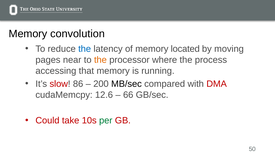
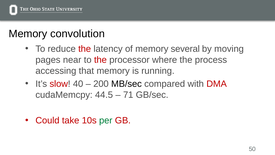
the at (85, 49) colour: blue -> red
located: located -> several
the at (100, 60) colour: orange -> red
86: 86 -> 40
12.6: 12.6 -> 44.5
66: 66 -> 71
